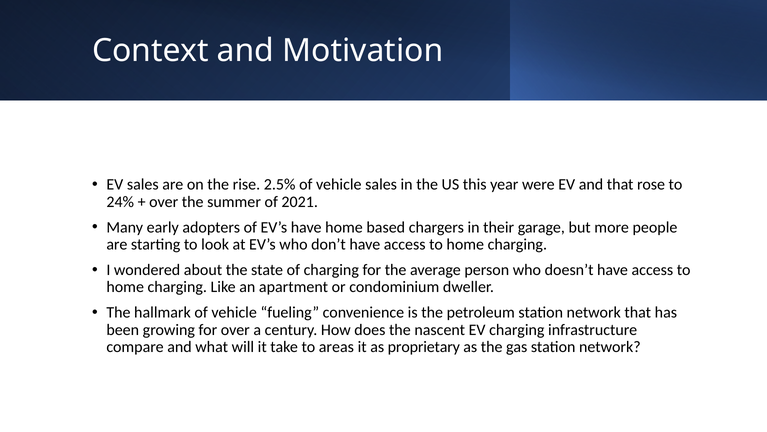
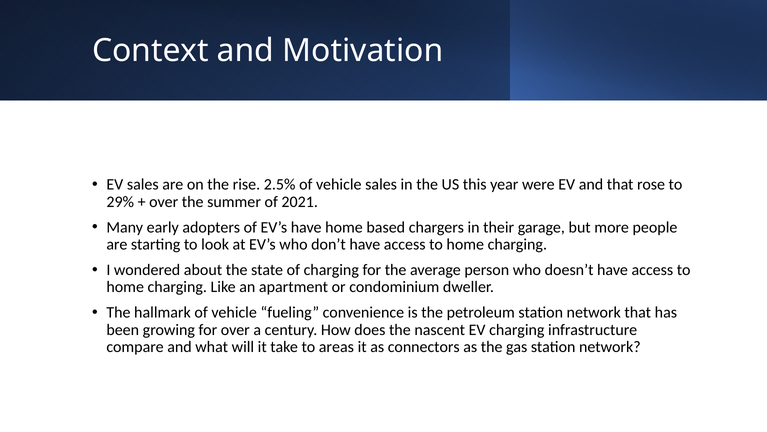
24%: 24% -> 29%
proprietary: proprietary -> connectors
